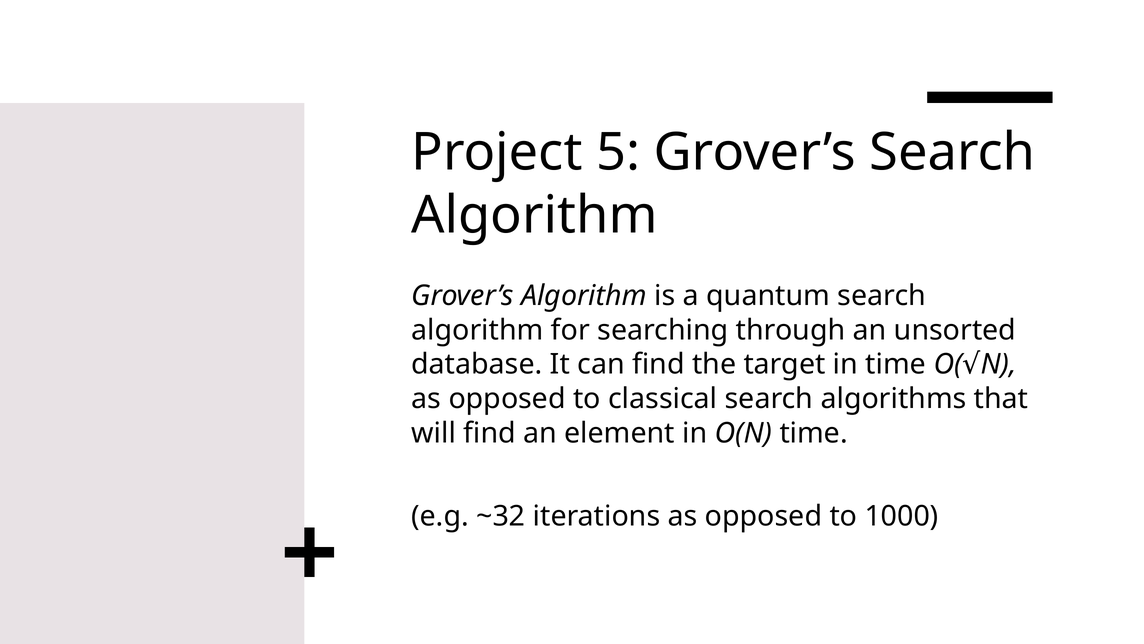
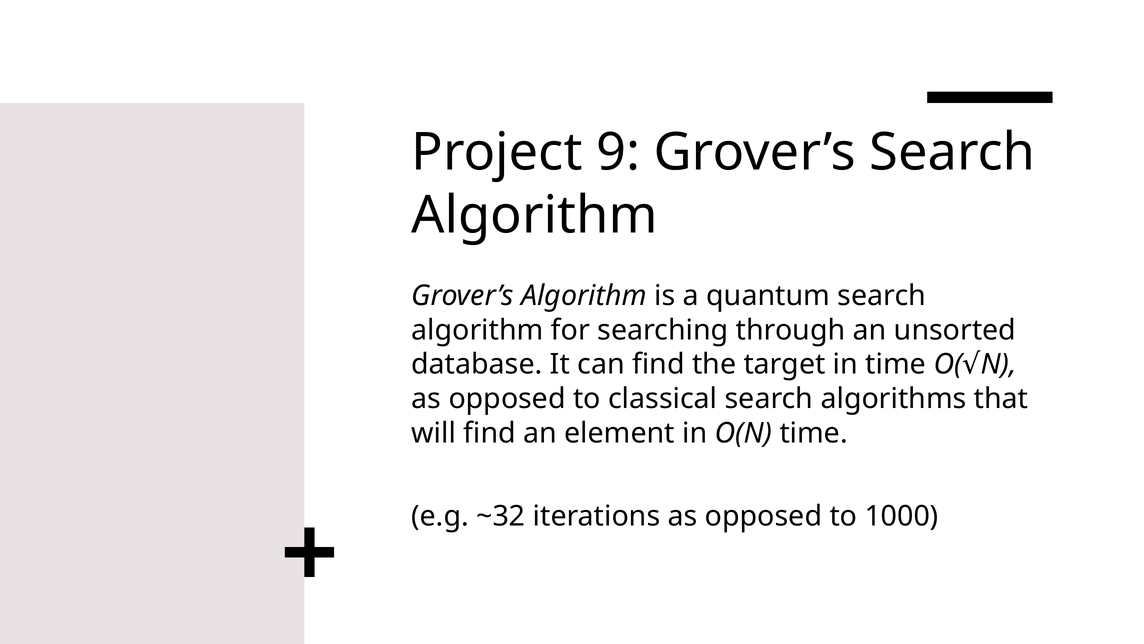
5: 5 -> 9
